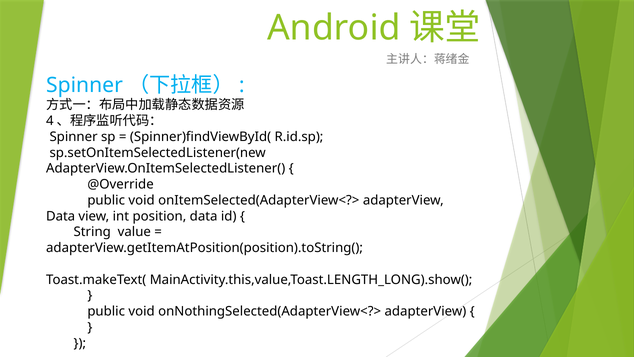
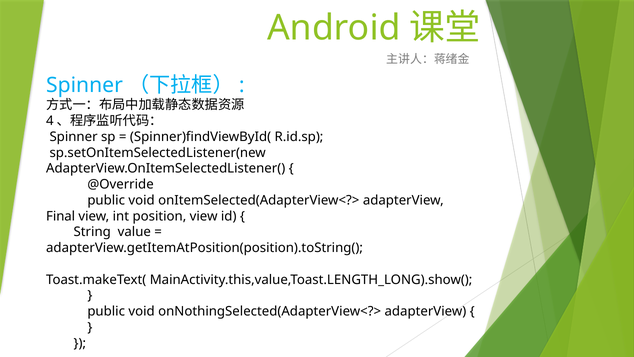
Data at (61, 216): Data -> Final
position data: data -> view
